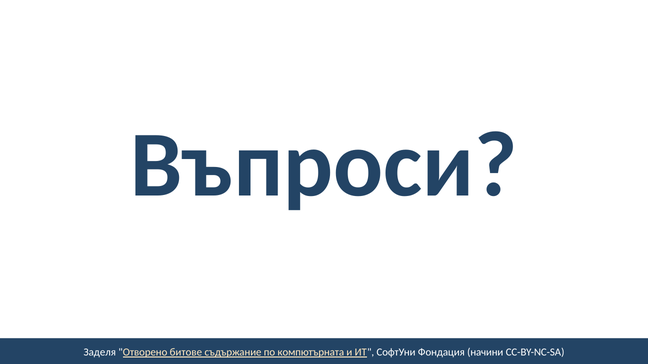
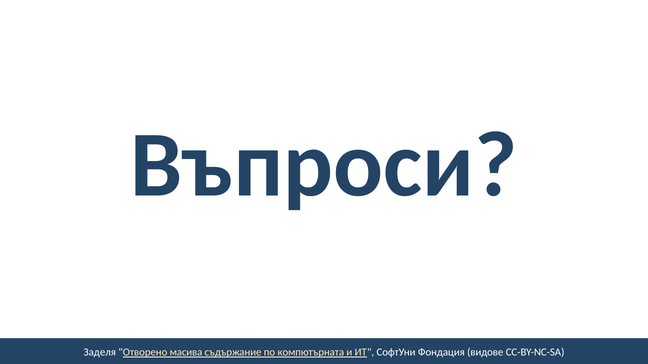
битове: битове -> масива
начини: начини -> видове
